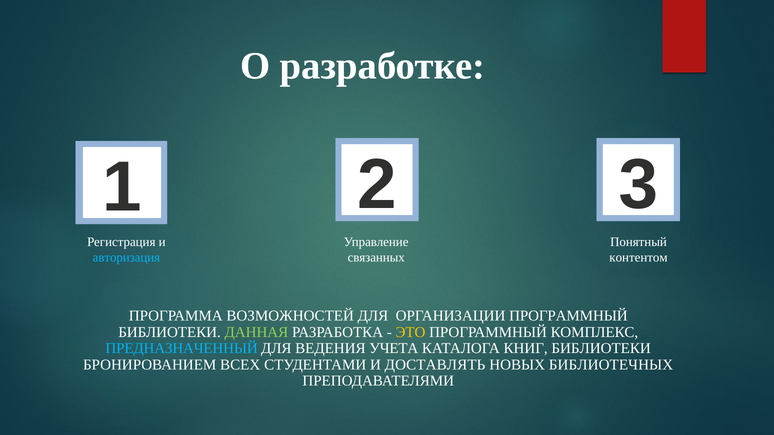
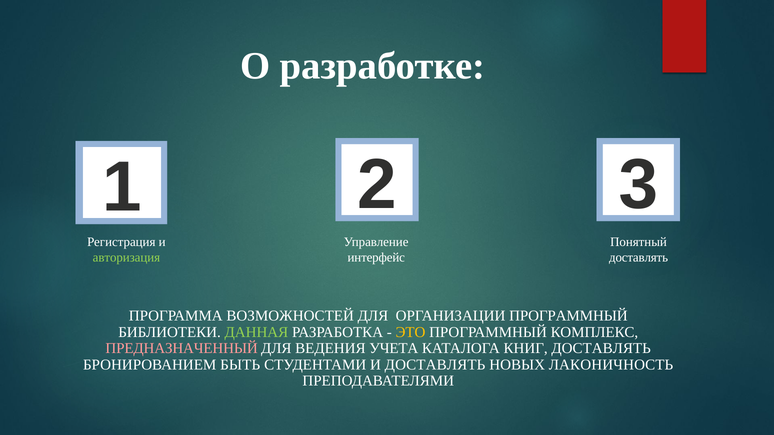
связанных: связанных -> интерфейс
контентом at (638, 258): контентом -> доставлять
авторизация colour: light blue -> light green
ПРЕДНАЗНАЧЕННЫЙ colour: light blue -> pink
КНИГ БИБЛИОТЕКИ: БИБЛИОТЕКИ -> ДОСТАВЛЯТЬ
ВСЕХ: ВСЕХ -> БЫТЬ
БИБЛИОТЕЧНЫХ: БИБЛИОТЕЧНЫХ -> ЛАКОНИЧНОСТЬ
